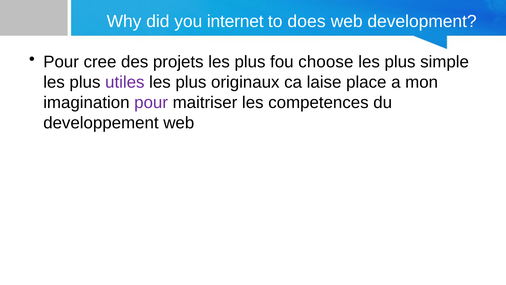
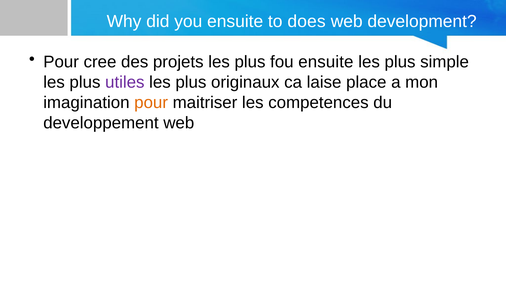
you internet: internet -> ensuite
fou choose: choose -> ensuite
pour at (151, 102) colour: purple -> orange
